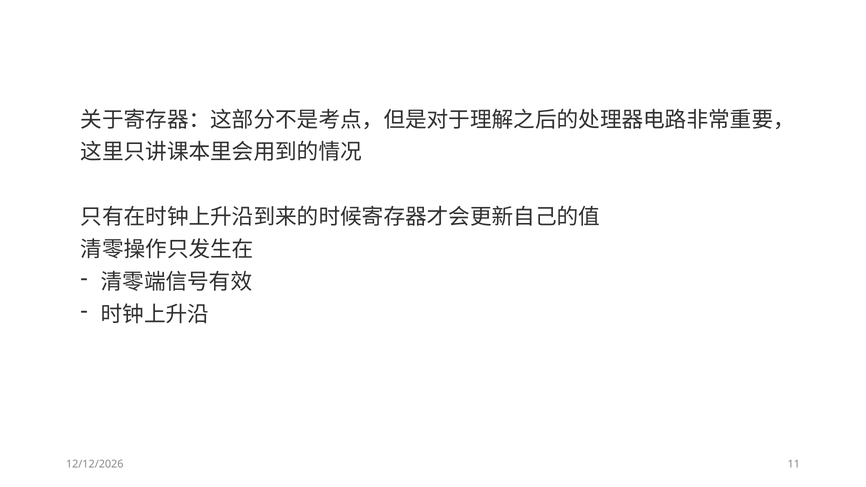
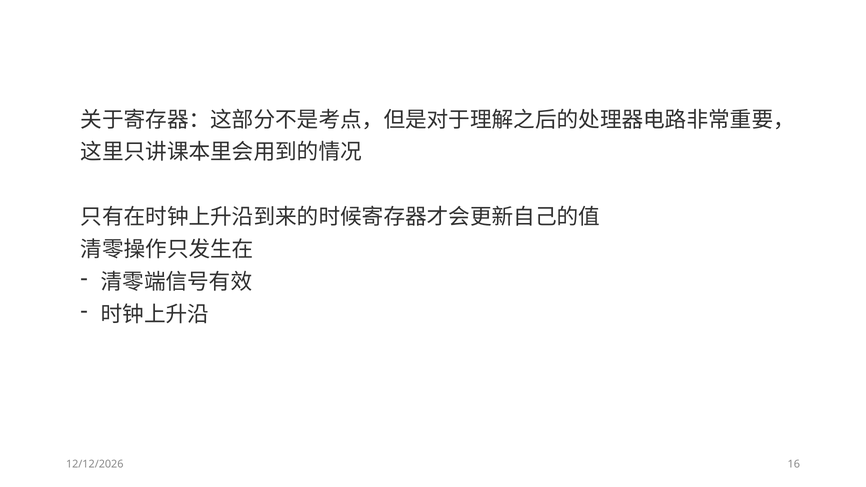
11: 11 -> 16
